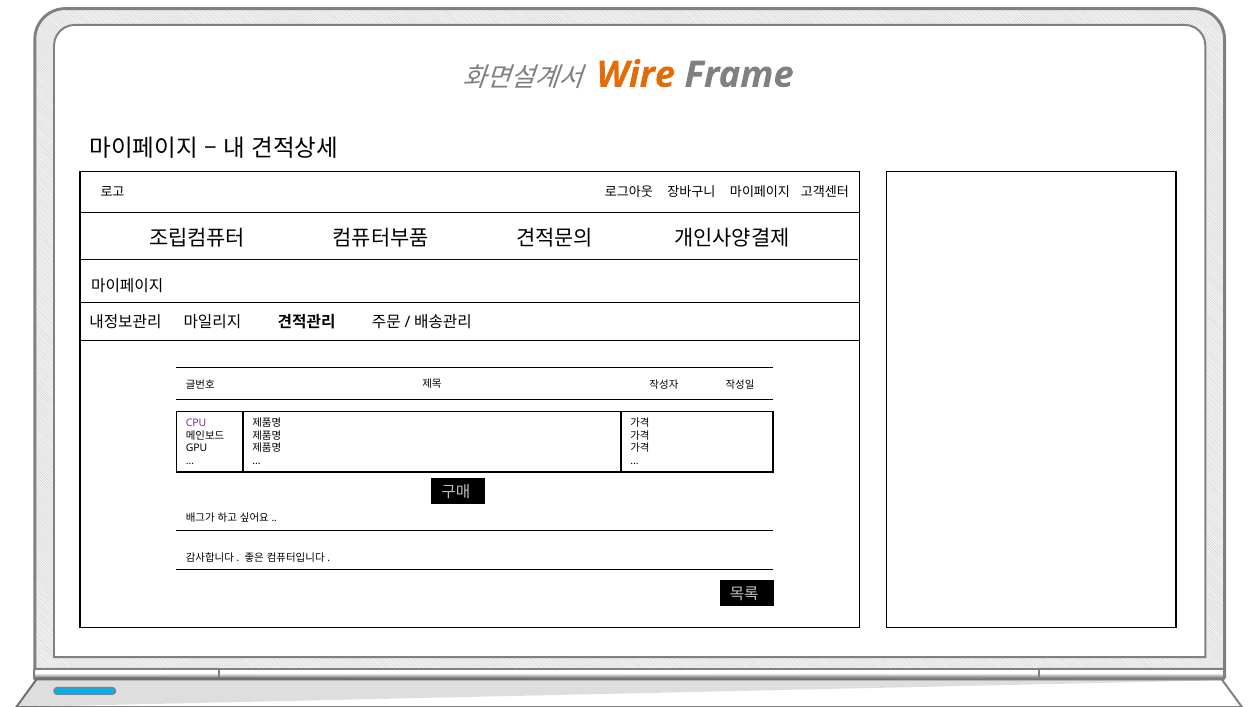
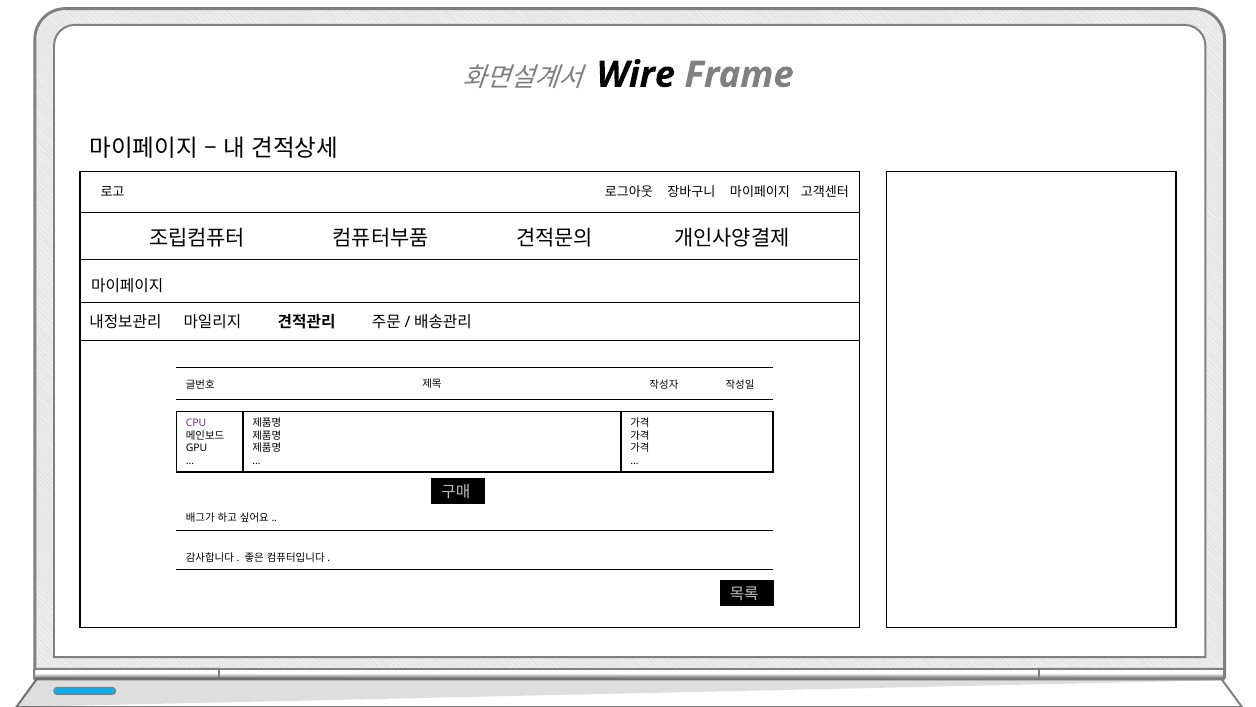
Wire colour: orange -> black
